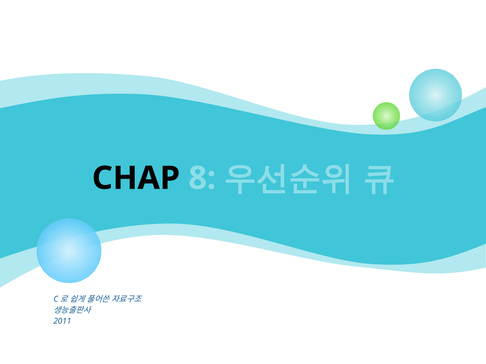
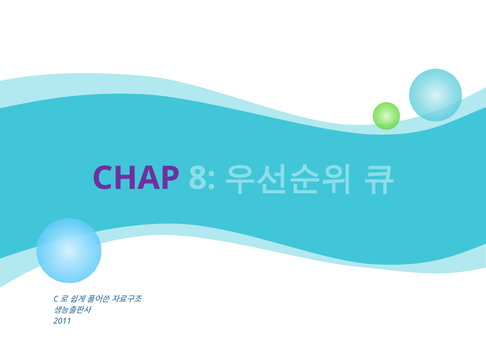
CHAP colour: black -> purple
